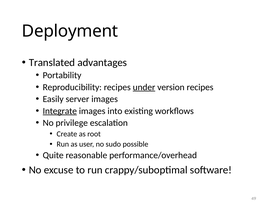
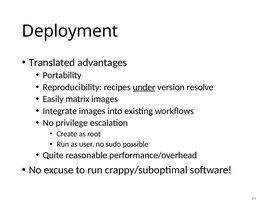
version recipes: recipes -> resolve
server: server -> matrix
Integrate underline: present -> none
